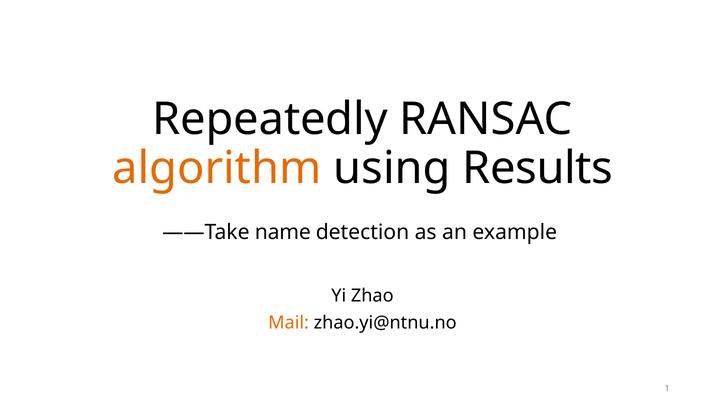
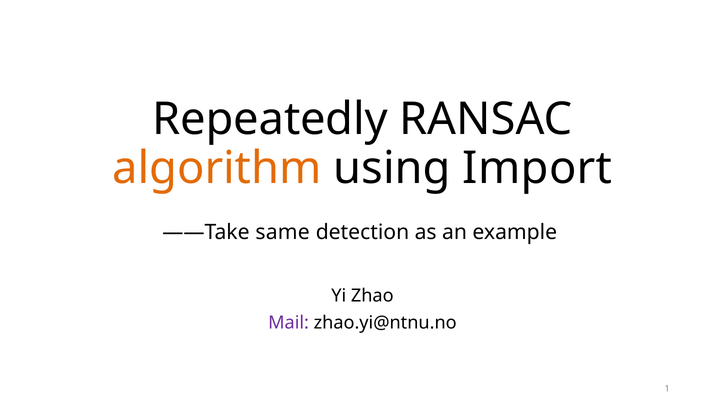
Results: Results -> Import
name: name -> same
Mail colour: orange -> purple
